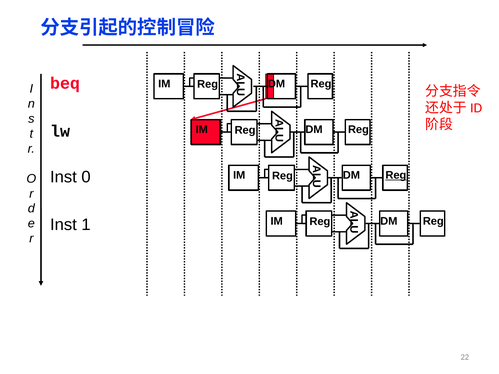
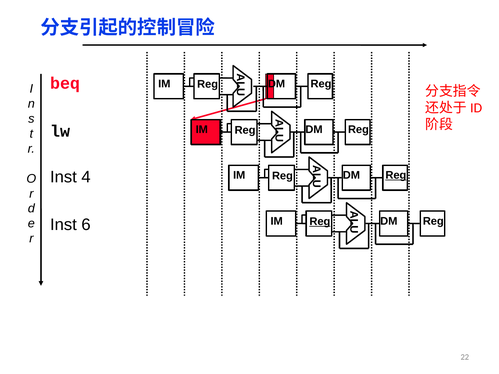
0: 0 -> 4
Reg at (320, 222) underline: none -> present
1: 1 -> 6
